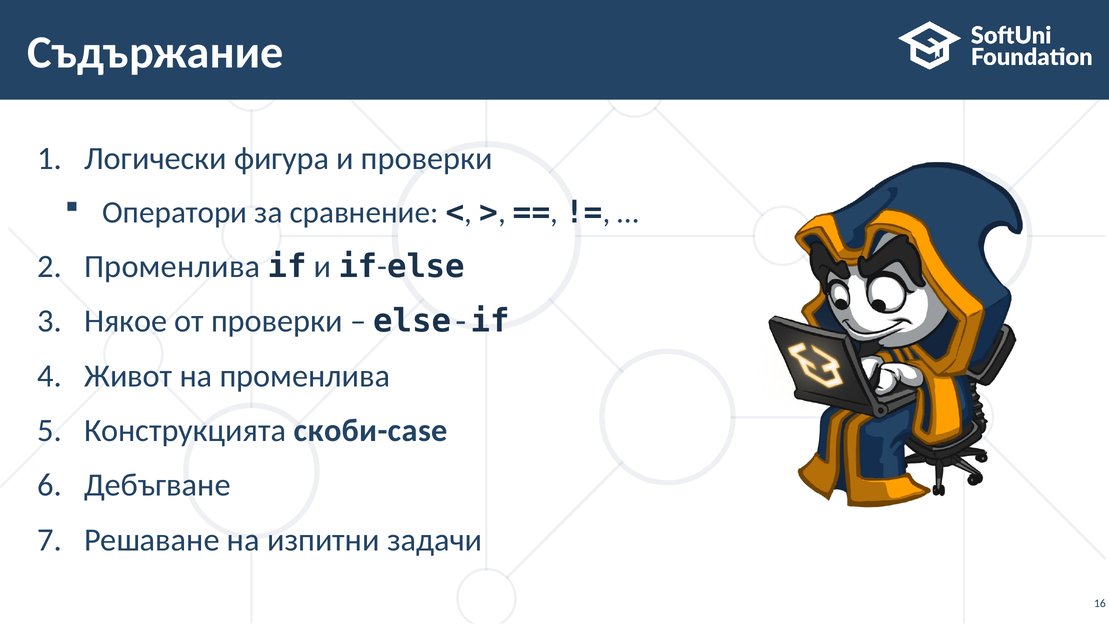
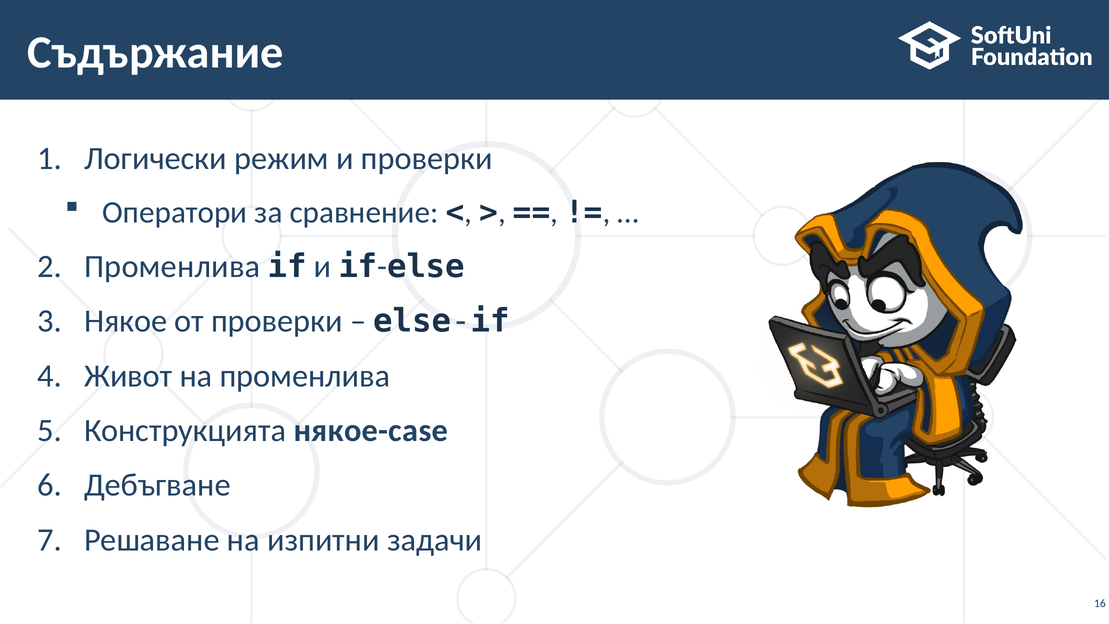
фигура: фигура -> режим
скоби-case: скоби-case -> някое-case
